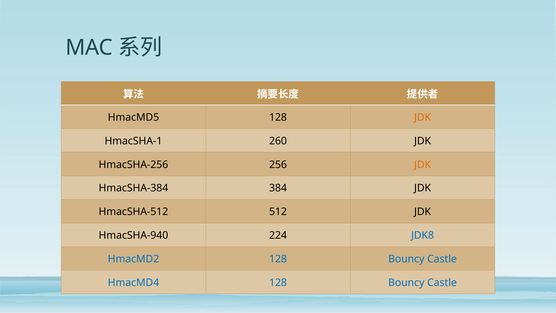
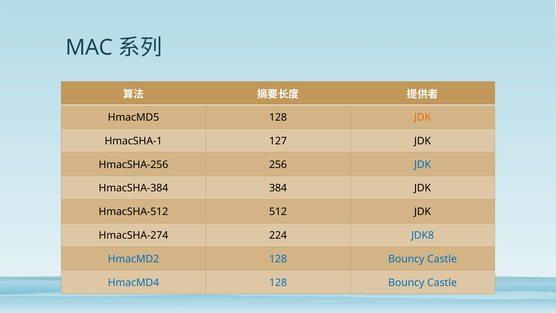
260: 260 -> 127
JDK at (423, 164) colour: orange -> blue
HmacSHA-940: HmacSHA-940 -> HmacSHA-274
